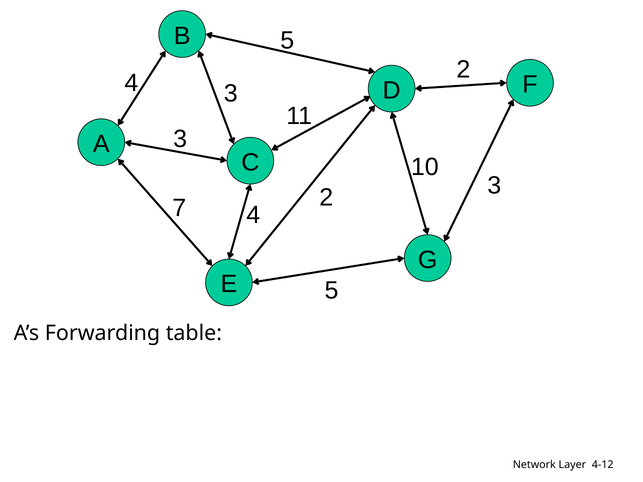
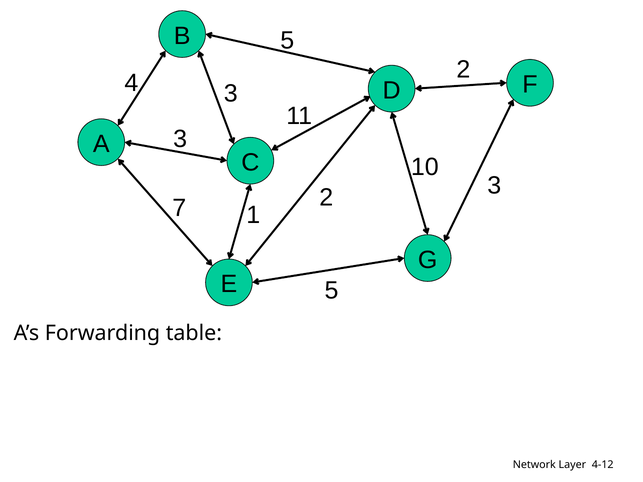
7 4: 4 -> 1
